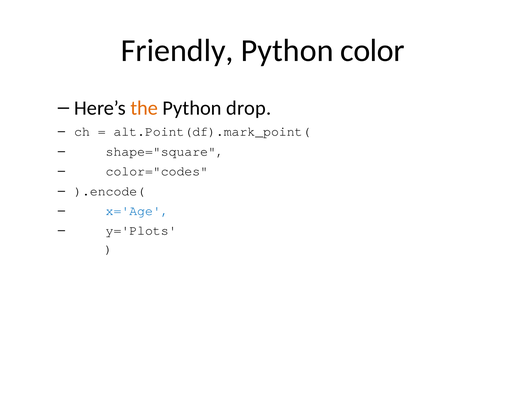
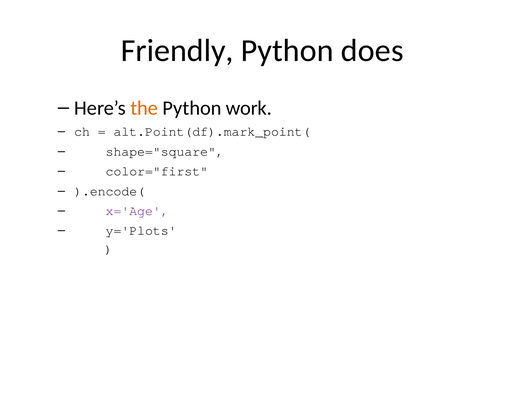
color: color -> does
drop: drop -> work
color="codes: color="codes -> color="first
x='Age colour: blue -> purple
